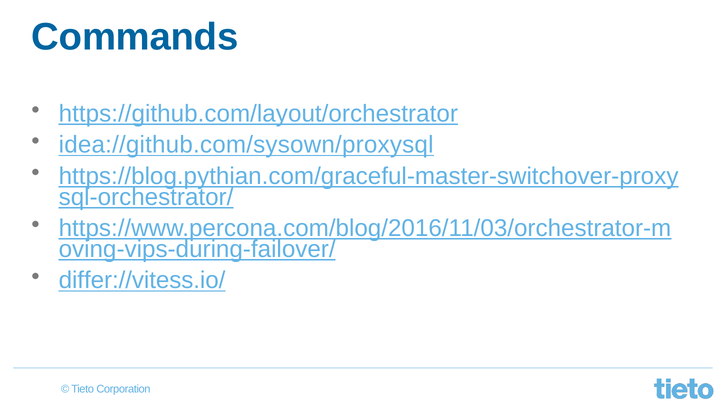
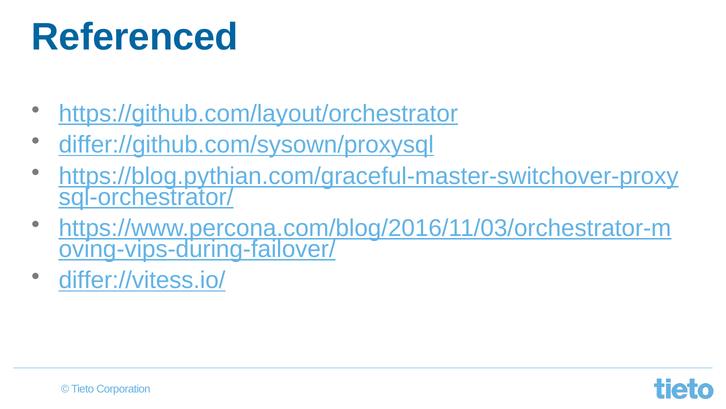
Commands: Commands -> Referenced
idea://github.com/sysown/proxysql: idea://github.com/sysown/proxysql -> differ://github.com/sysown/proxysql
